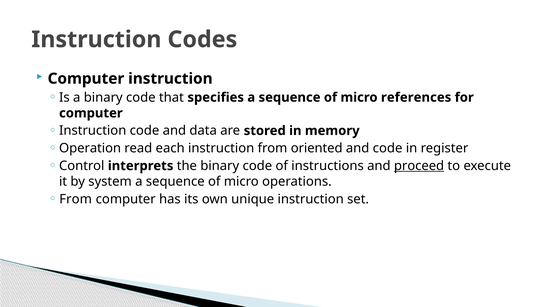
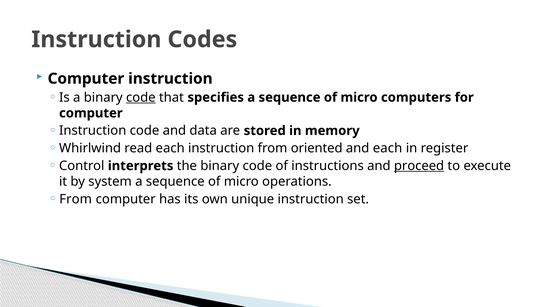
code at (141, 97) underline: none -> present
references: references -> computers
Operation: Operation -> Whirlwind
and code: code -> each
